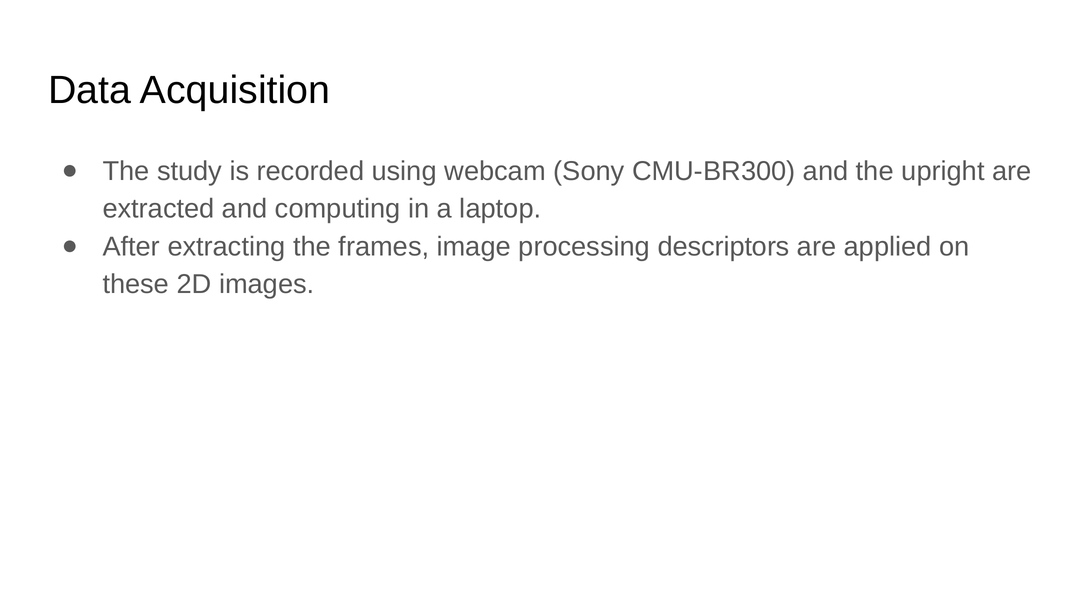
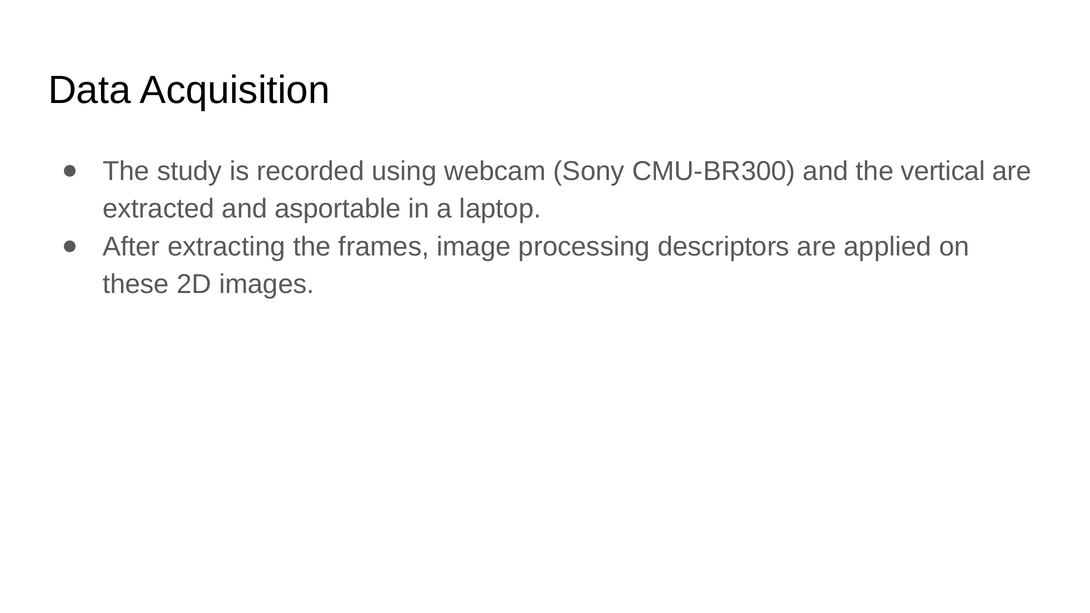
upright: upright -> vertical
computing: computing -> asportable
